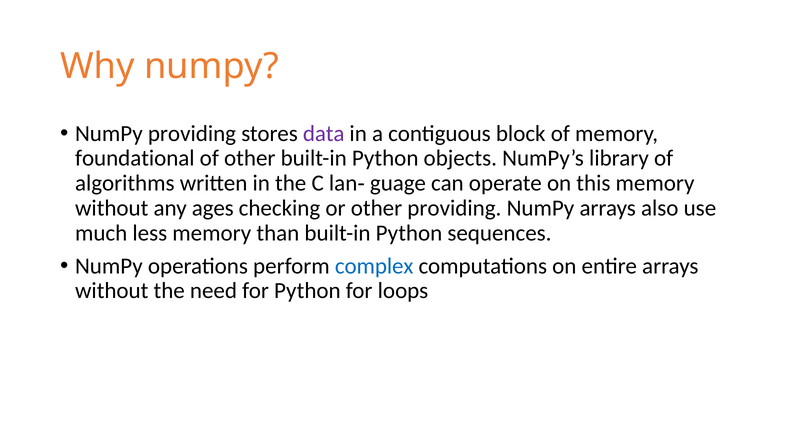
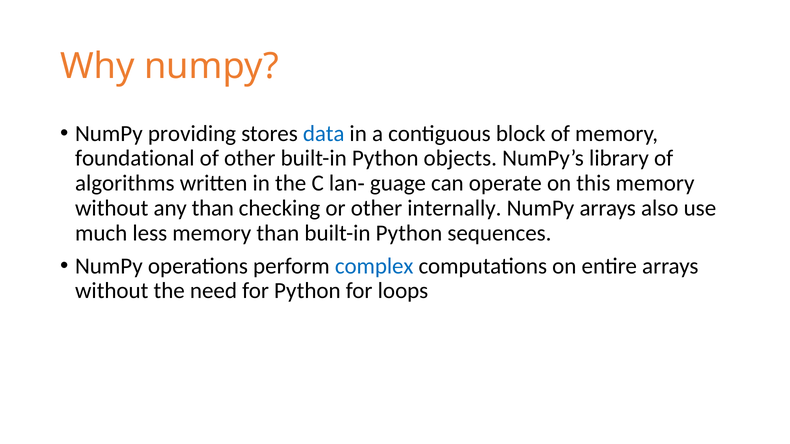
data colour: purple -> blue
any ages: ages -> than
other providing: providing -> internally
